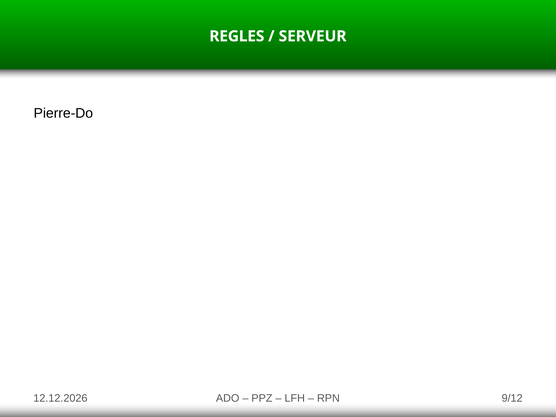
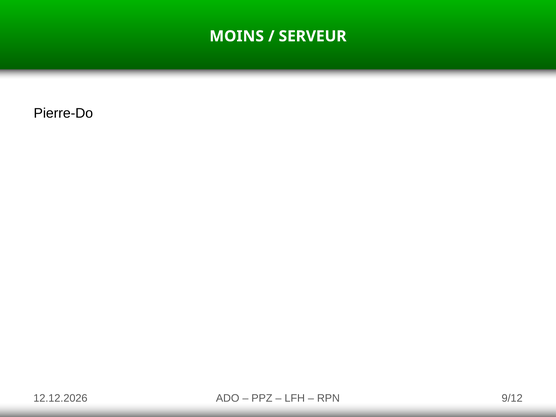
REGLES: REGLES -> MOINS
